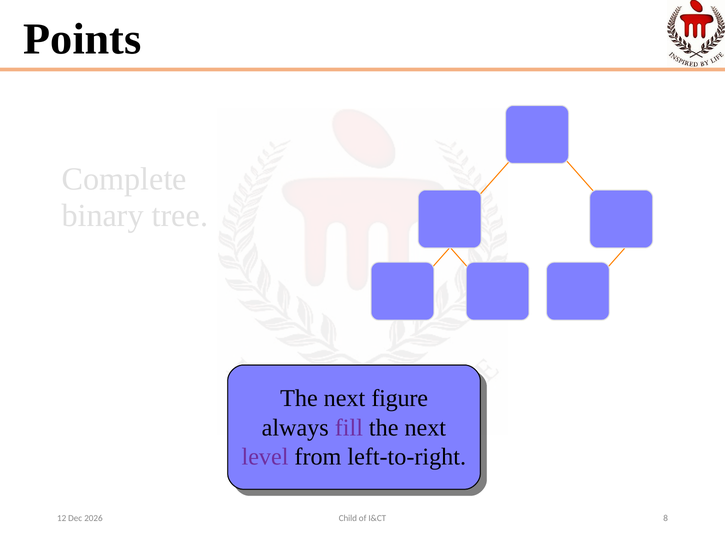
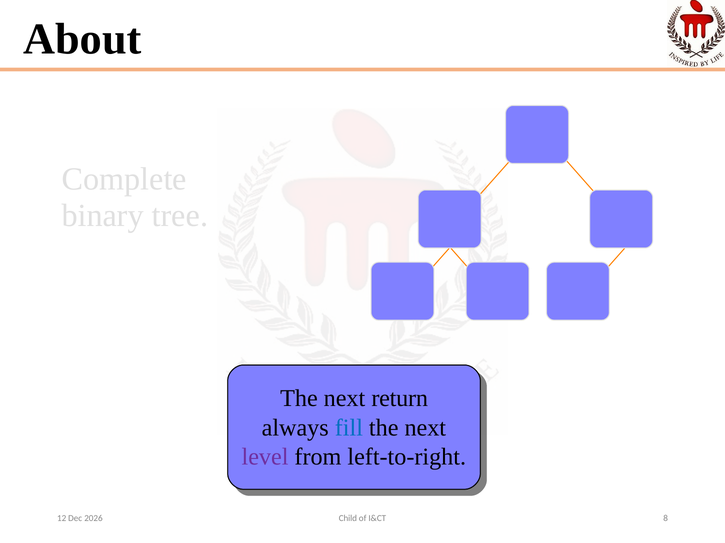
Points: Points -> About
figure: figure -> return
fill colour: purple -> blue
